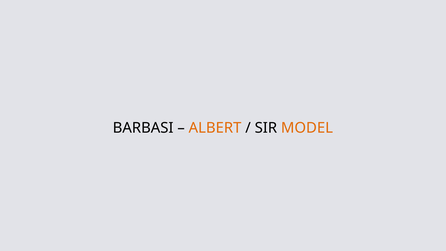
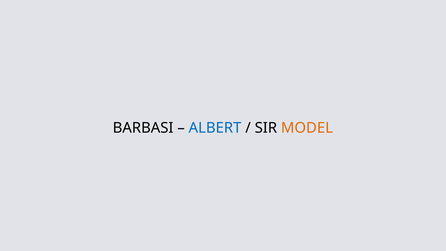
ALBERT colour: orange -> blue
